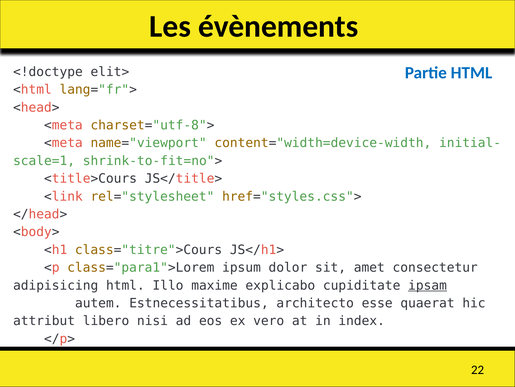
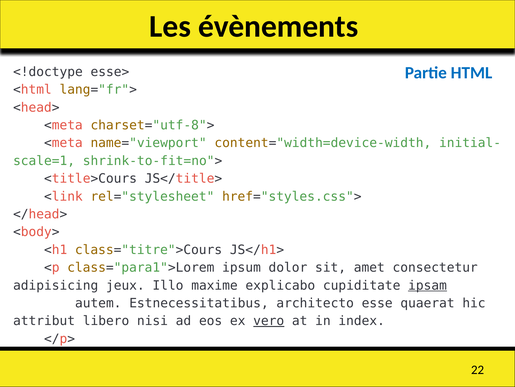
elit>: elit> -> esse>
adipisicing html: html -> jeux
vero underline: none -> present
